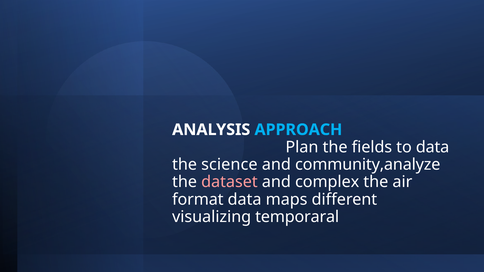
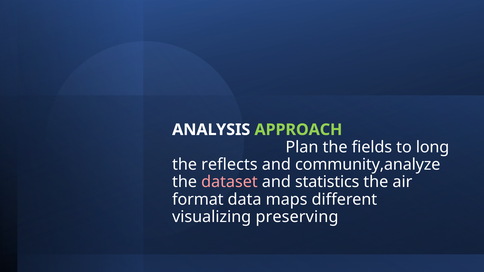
APPROACH colour: light blue -> light green
to data: data -> long
science: science -> reflects
complex: complex -> statistics
temporaral: temporaral -> preserving
